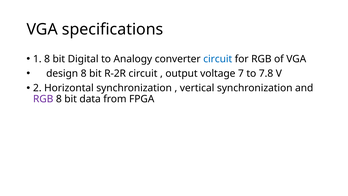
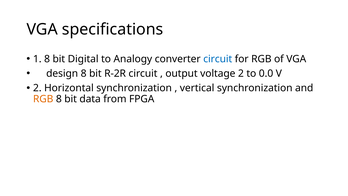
voltage 7: 7 -> 2
7.8: 7.8 -> 0.0
RGB at (43, 99) colour: purple -> orange
